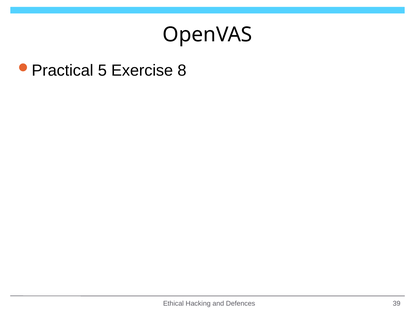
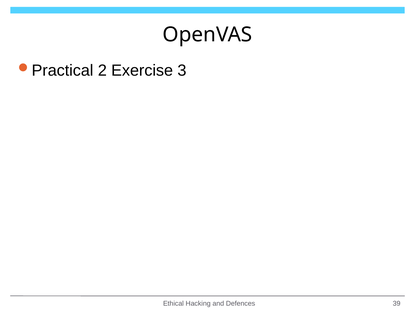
5: 5 -> 2
8: 8 -> 3
